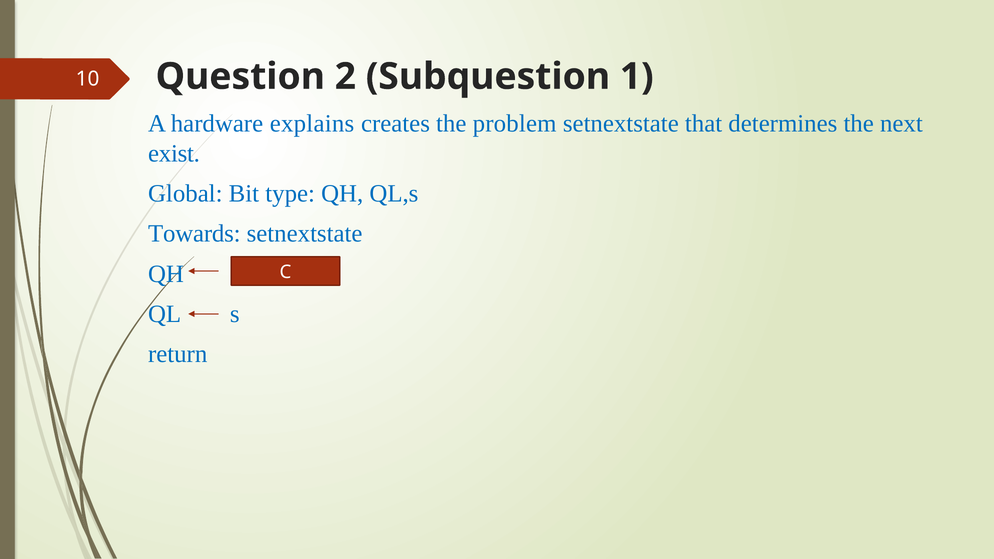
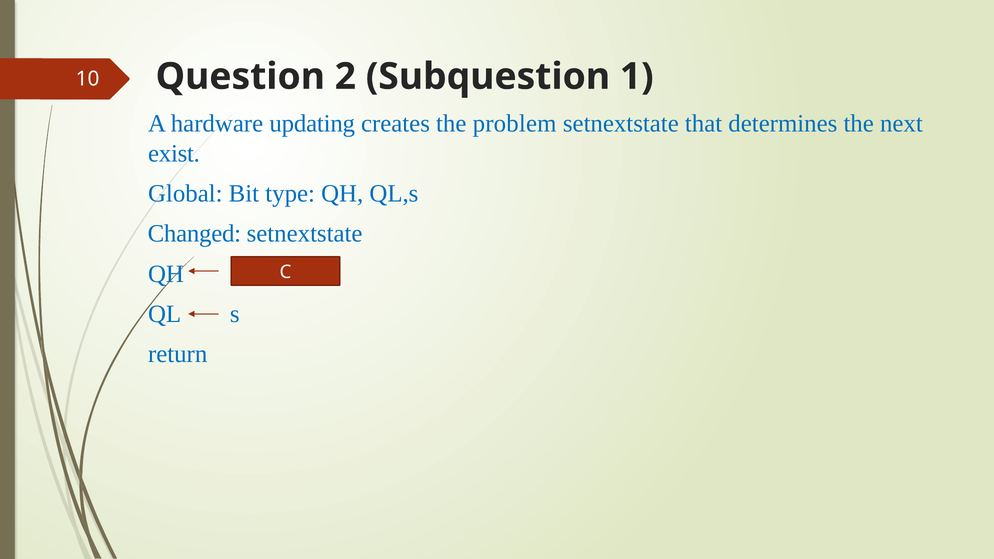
explains: explains -> updating
Towards: Towards -> Changed
